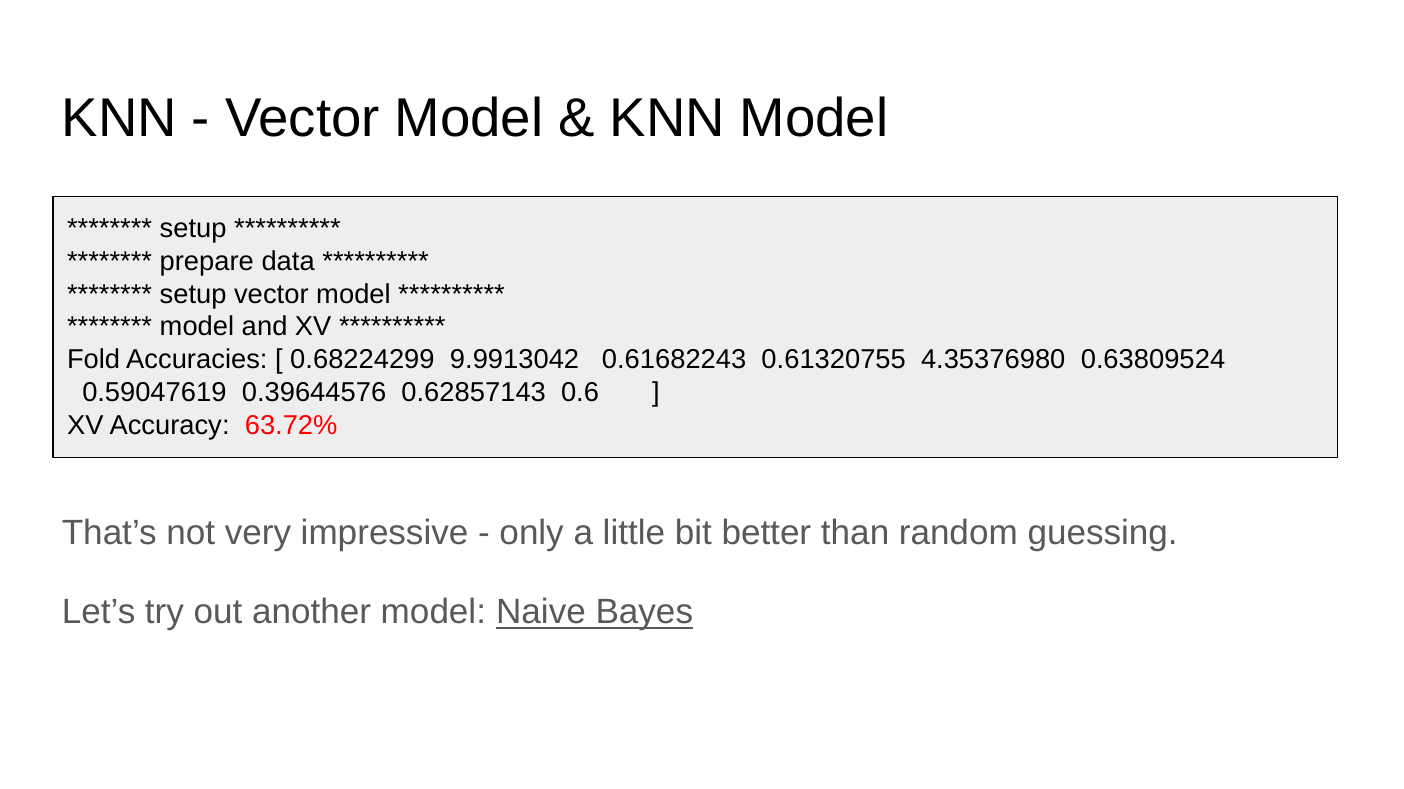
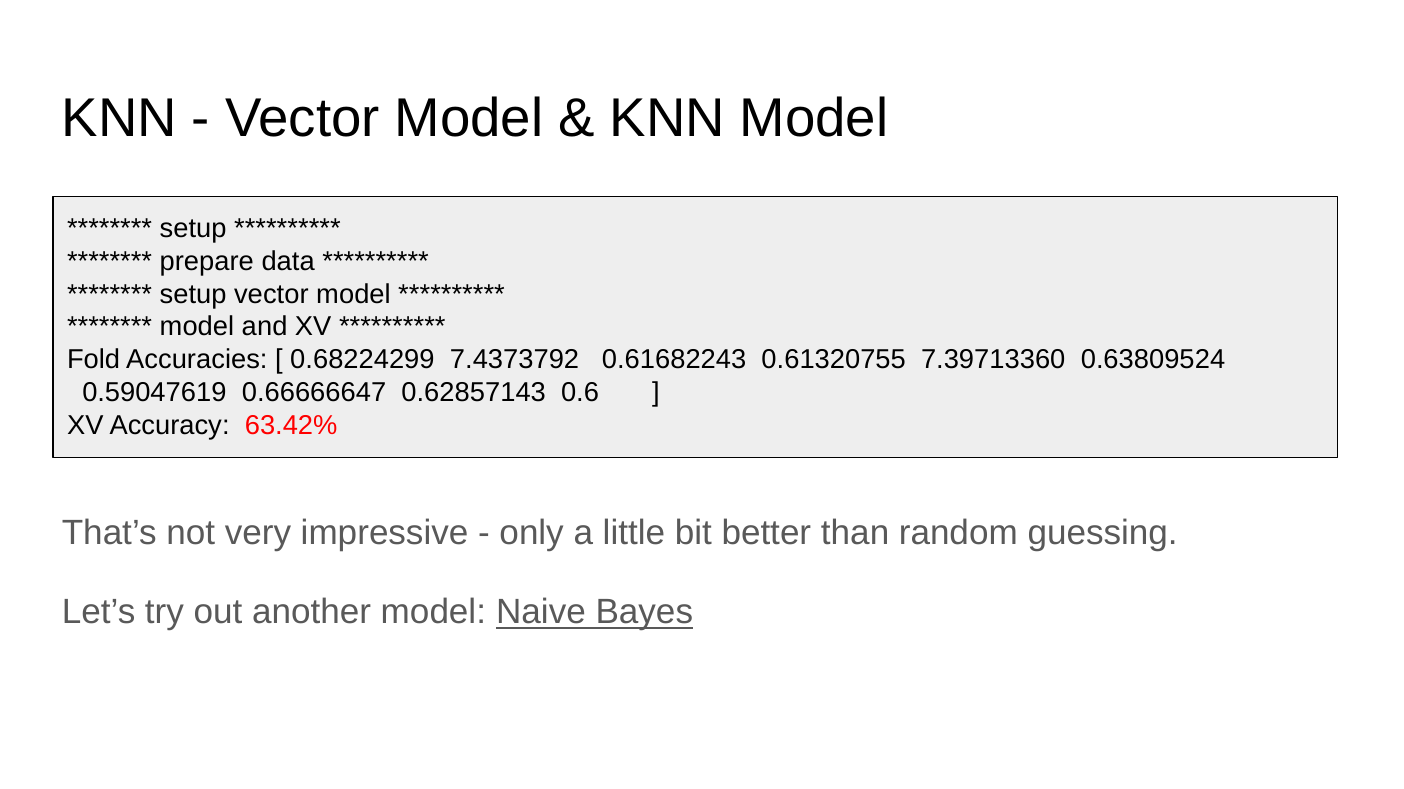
9.9913042: 9.9913042 -> 7.4373792
4.35376980: 4.35376980 -> 7.39713360
0.39644576: 0.39644576 -> 0.66666647
63.72%: 63.72% -> 63.42%
